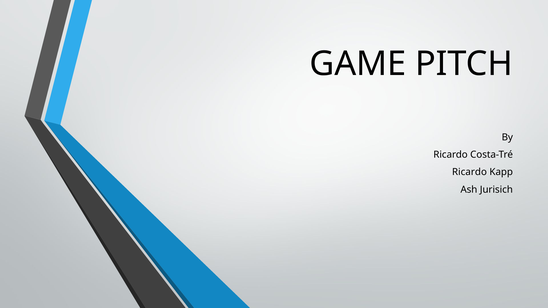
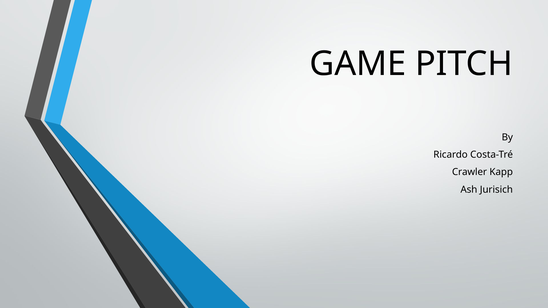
Ricardo at (469, 172): Ricardo -> Crawler
